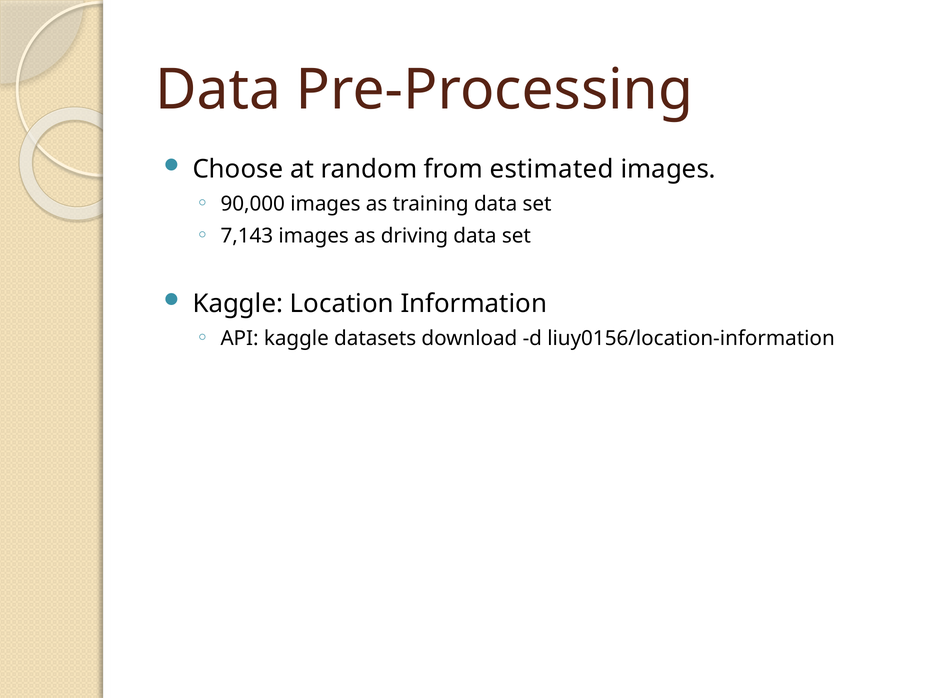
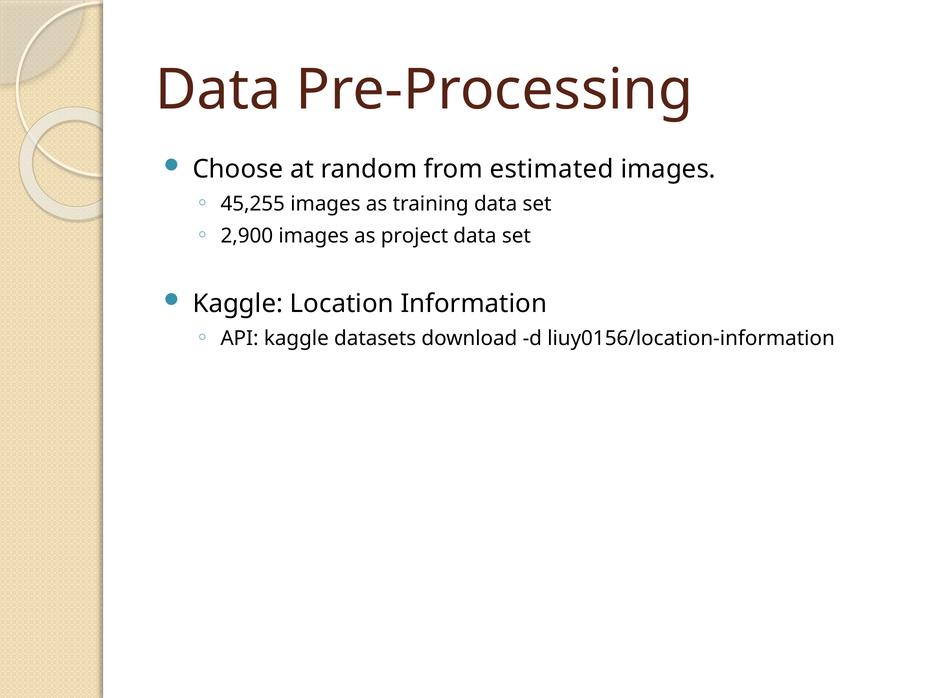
90,000: 90,000 -> 45,255
7,143: 7,143 -> 2,900
driving: driving -> project
